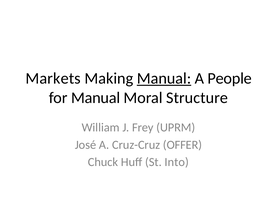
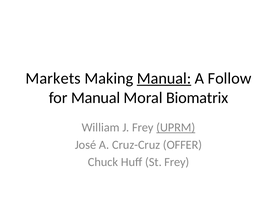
People: People -> Follow
Structure: Structure -> Biomatrix
UPRM underline: none -> present
St Into: Into -> Frey
